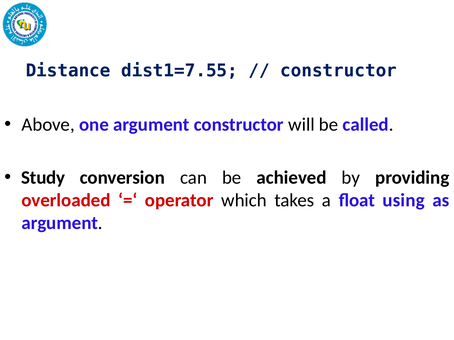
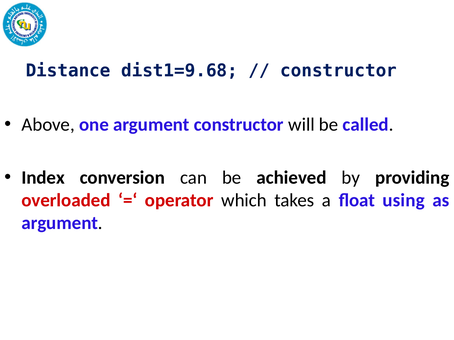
dist1=7.55: dist1=7.55 -> dist1=9.68
Study: Study -> Index
